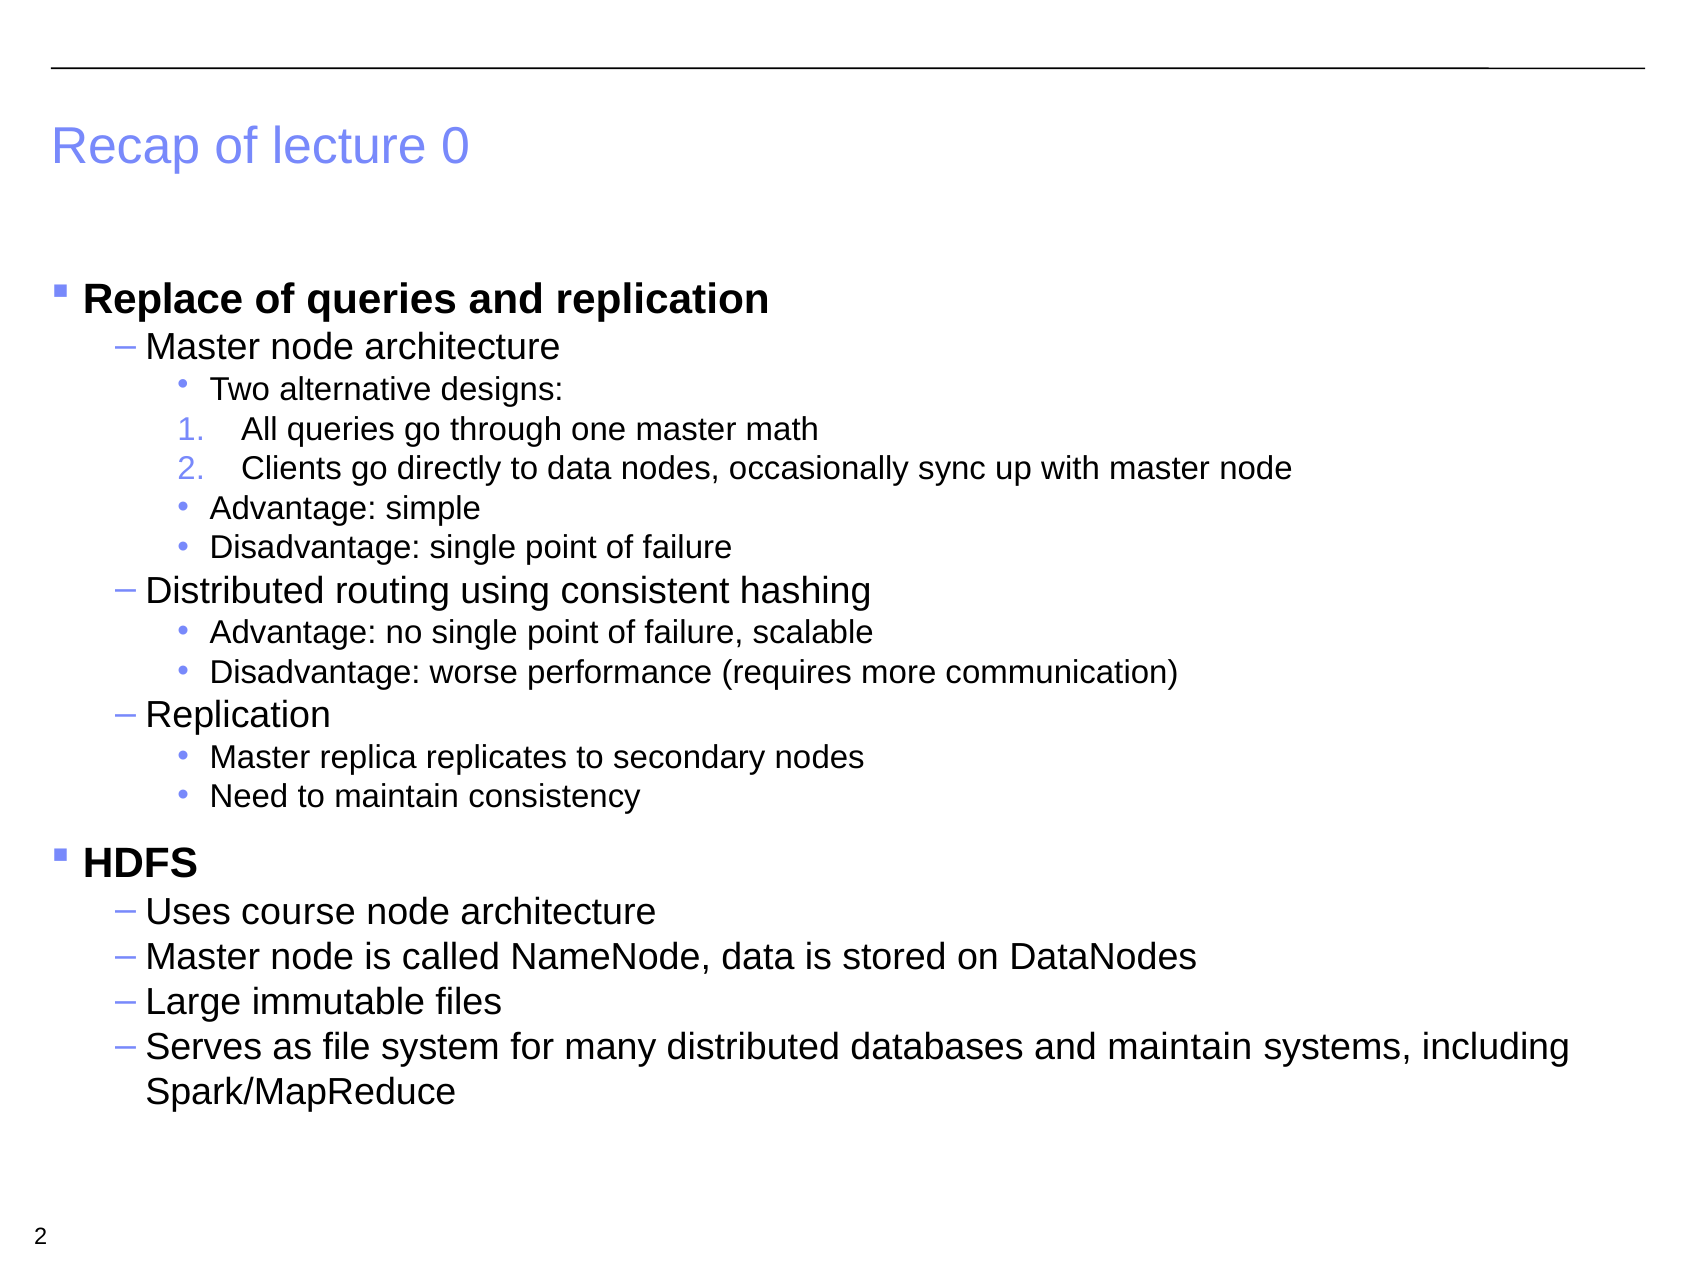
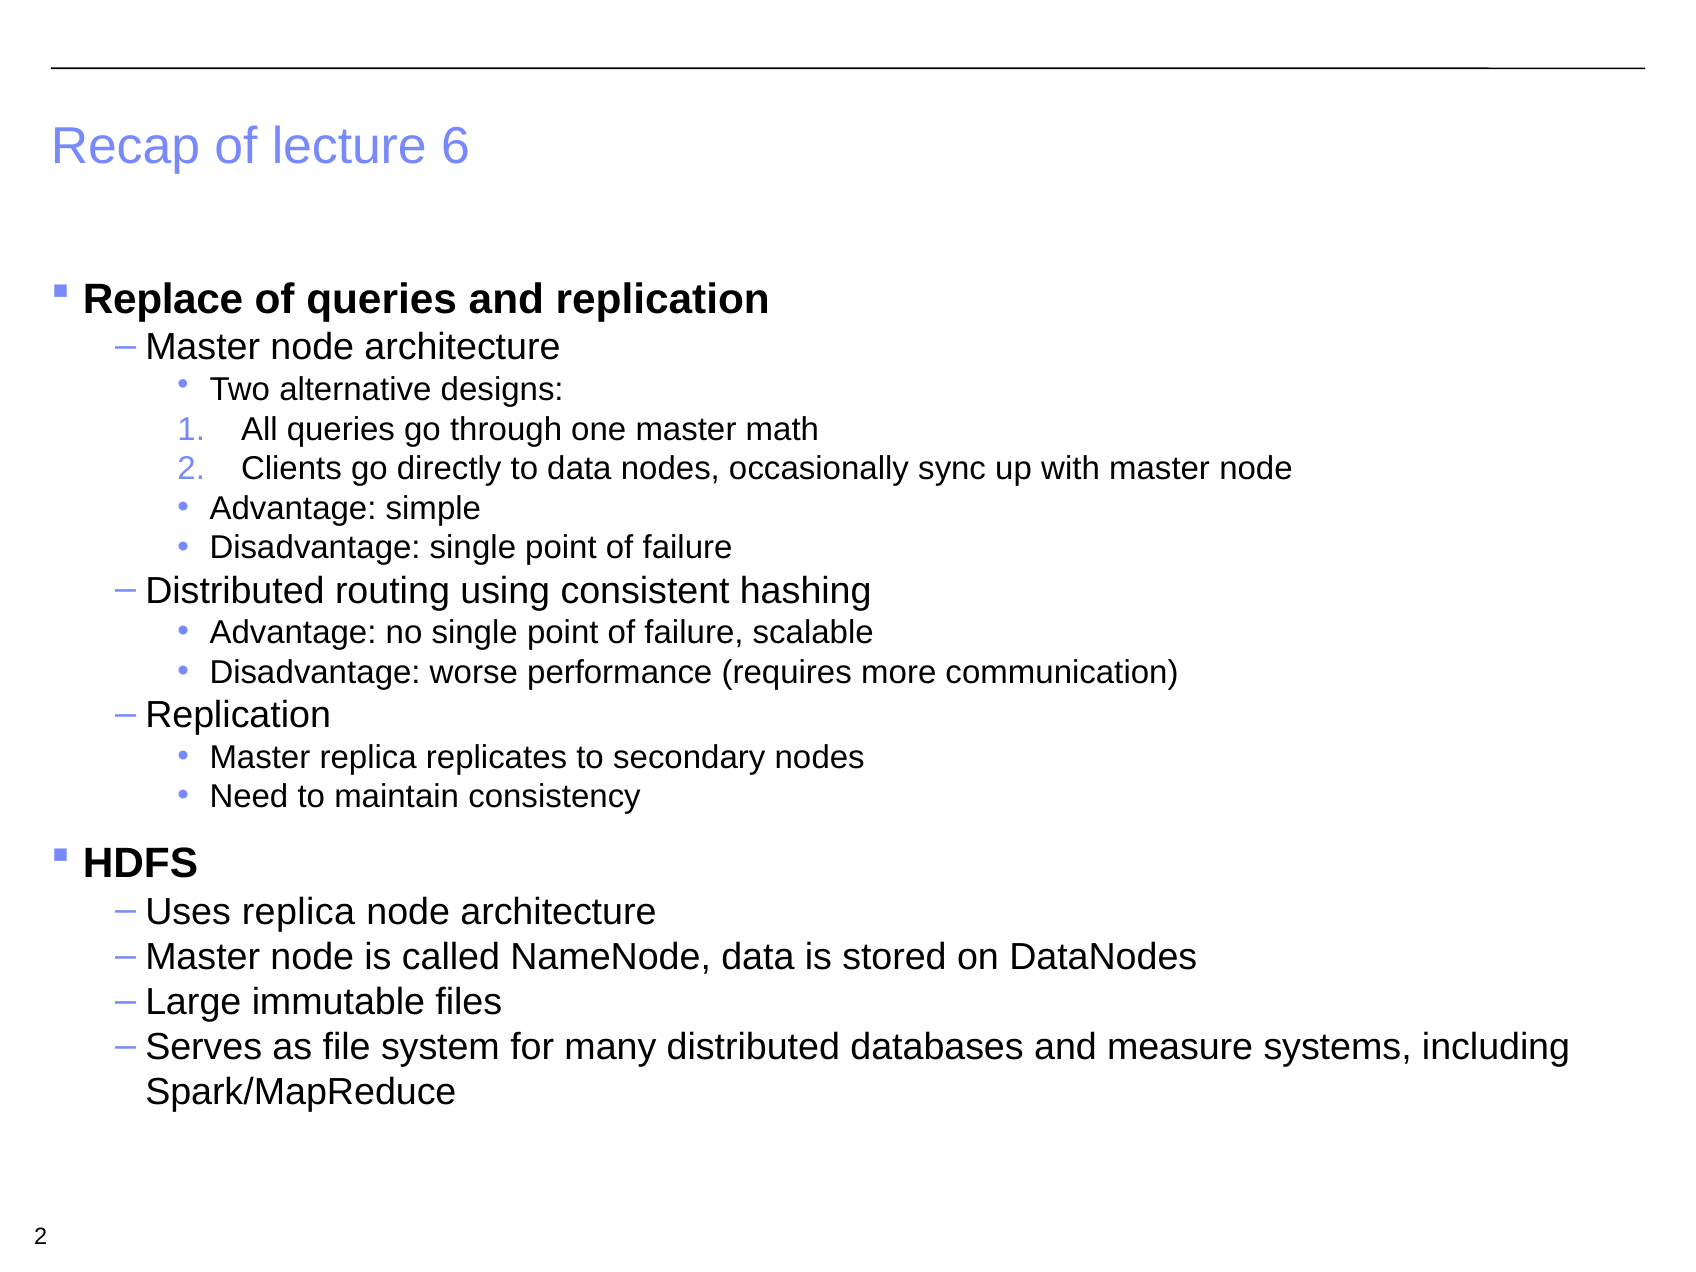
0: 0 -> 6
Uses course: course -> replica
and maintain: maintain -> measure
